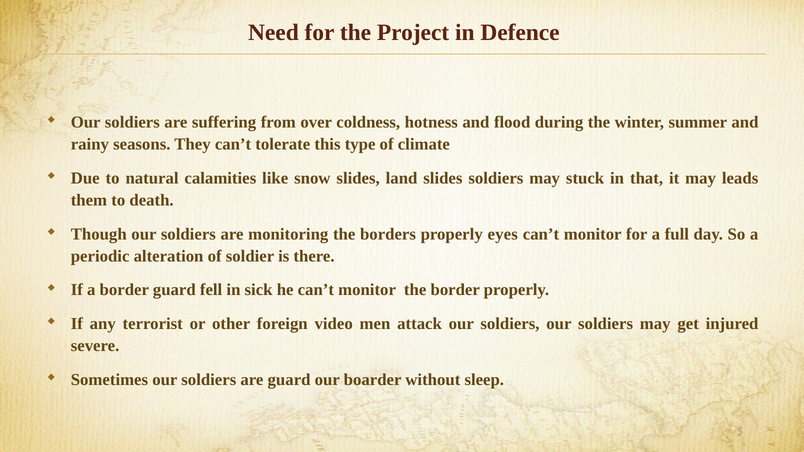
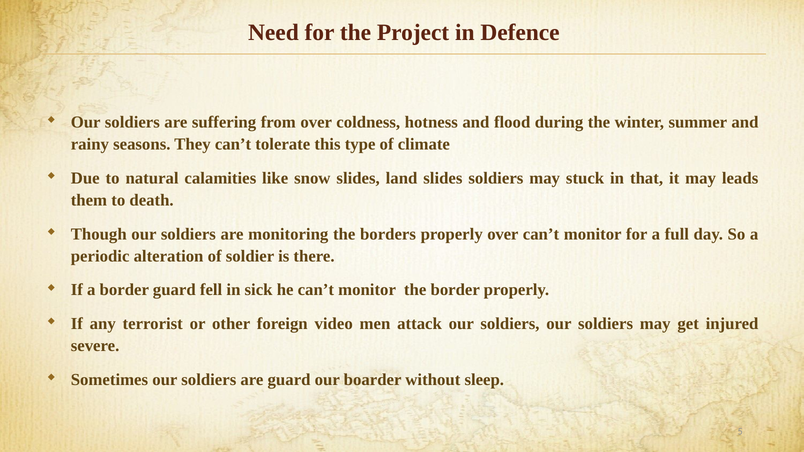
properly eyes: eyes -> over
